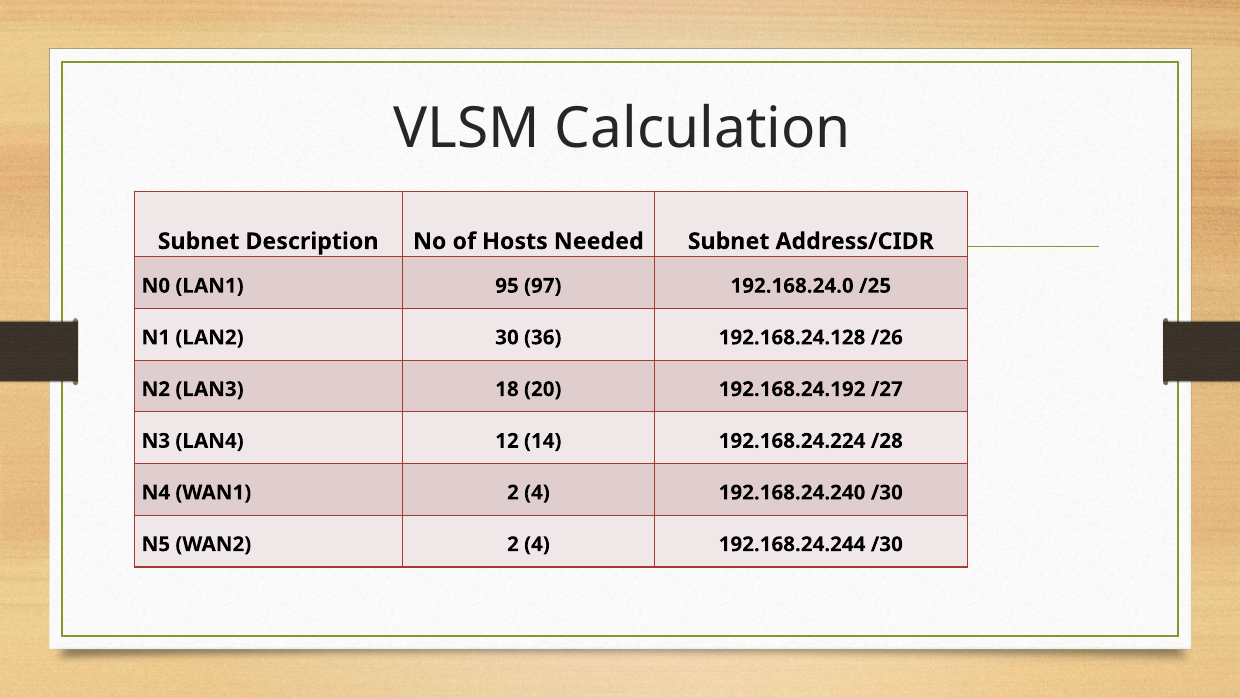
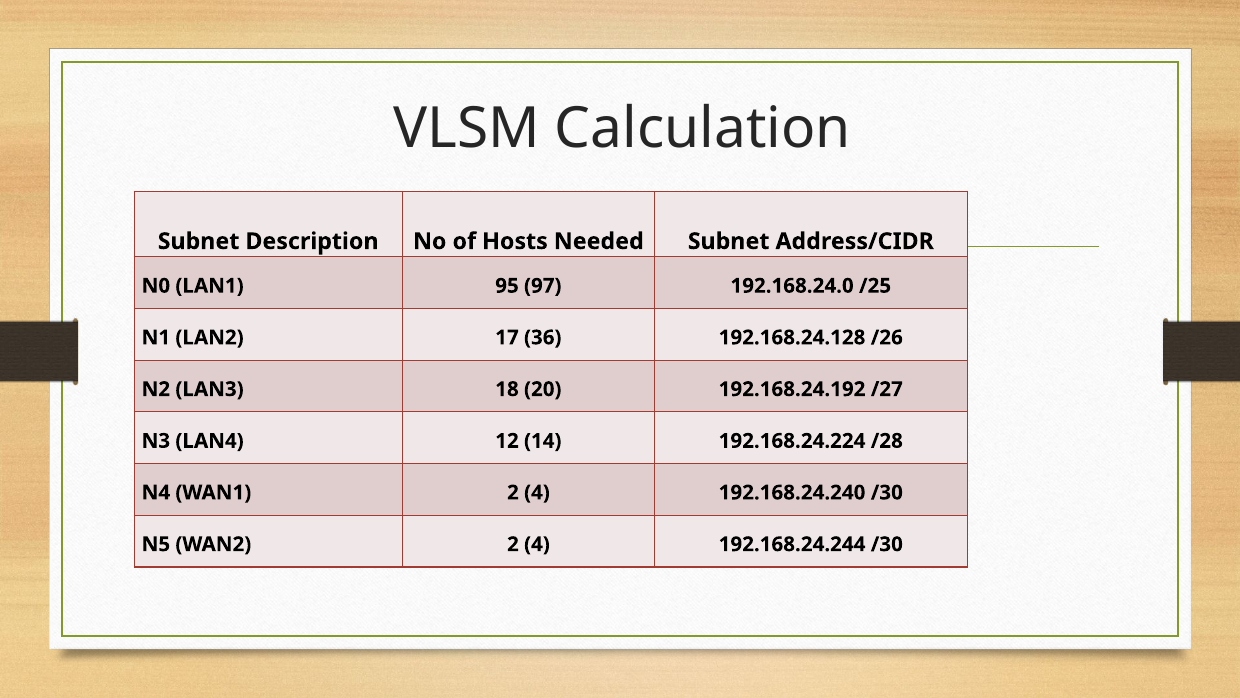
30: 30 -> 17
